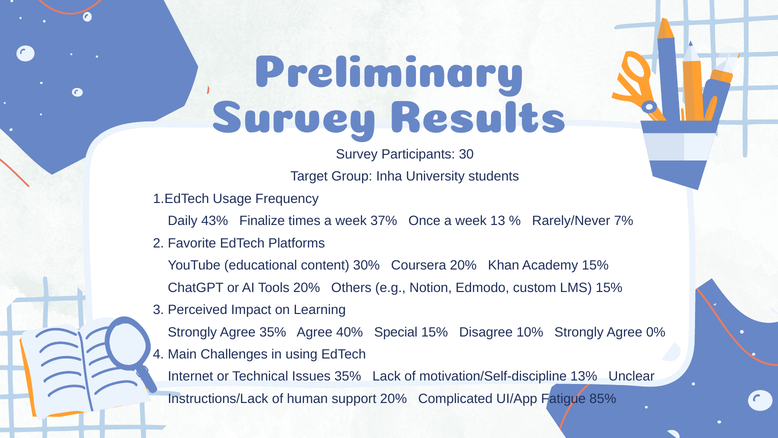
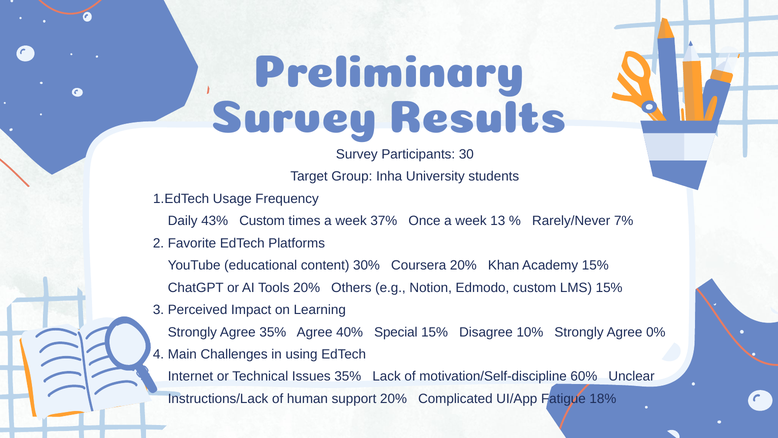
43% Finalize: Finalize -> Custom
13%: 13% -> 60%
85%: 85% -> 18%
